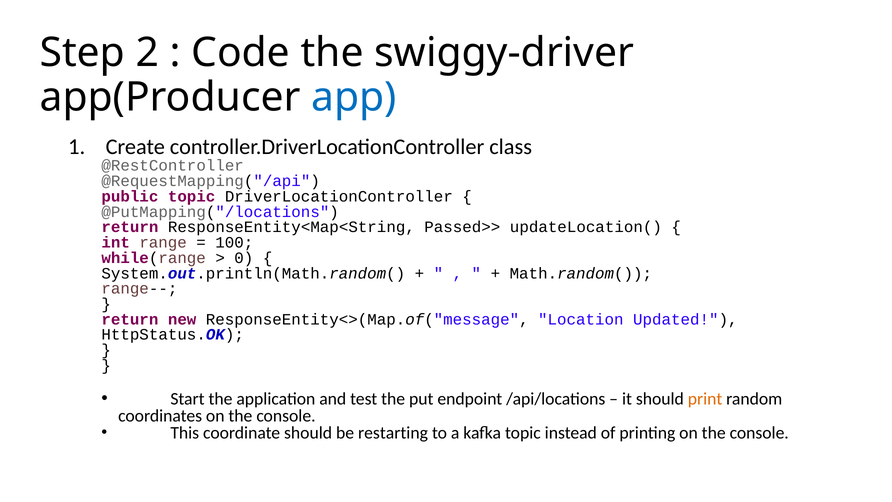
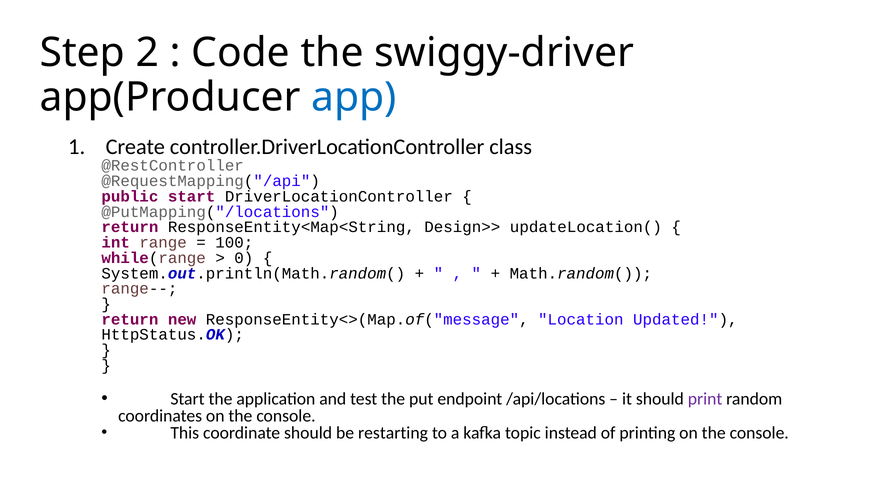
public topic: topic -> start
Passed>>: Passed>> -> Design>>
print colour: orange -> purple
